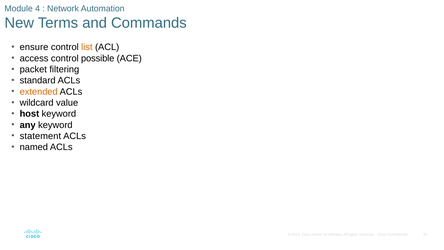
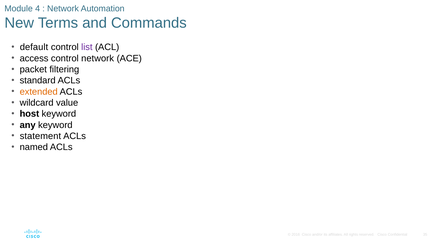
ensure: ensure -> default
list colour: orange -> purple
control possible: possible -> network
